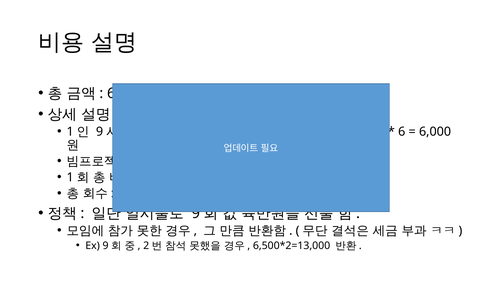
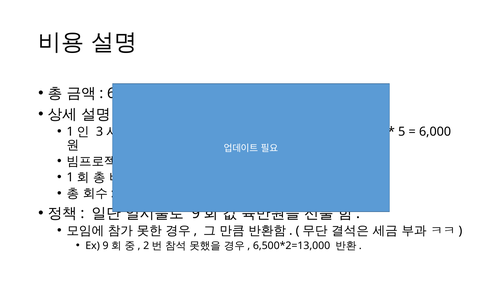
9 at (100, 132): 9 -> 3
6: 6 -> 5
